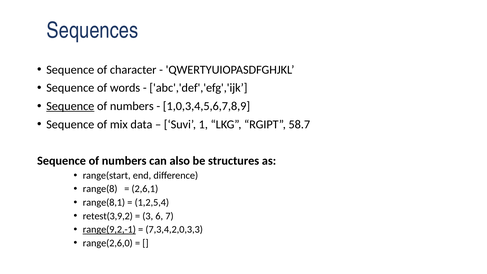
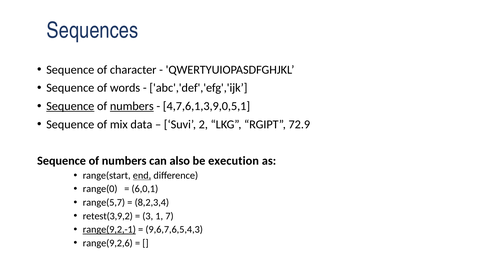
numbers at (132, 106) underline: none -> present
1,0,3,4,5,6,7,8,9: 1,0,3,4,5,6,7,8,9 -> 4,7,6,1,3,9,0,5,1
1: 1 -> 2
58.7: 58.7 -> 72.9
structures: structures -> execution
end underline: none -> present
range(8: range(8 -> range(0
2,6,1: 2,6,1 -> 6,0,1
range(8,1: range(8,1 -> range(5,7
1,2,5,4: 1,2,5,4 -> 8,2,3,4
6: 6 -> 1
7,3,4,2,0,3,3: 7,3,4,2,0,3,3 -> 9,6,7,6,5,4,3
range(2,6,0: range(2,6,0 -> range(9,2,6
